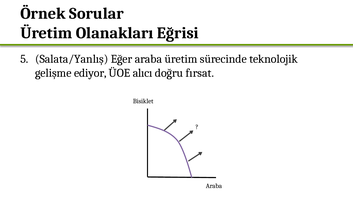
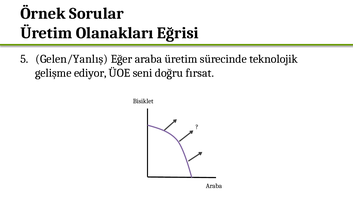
Salata/Yanlış: Salata/Yanlış -> Gelen/Yanlış
alıcı: alıcı -> seni
